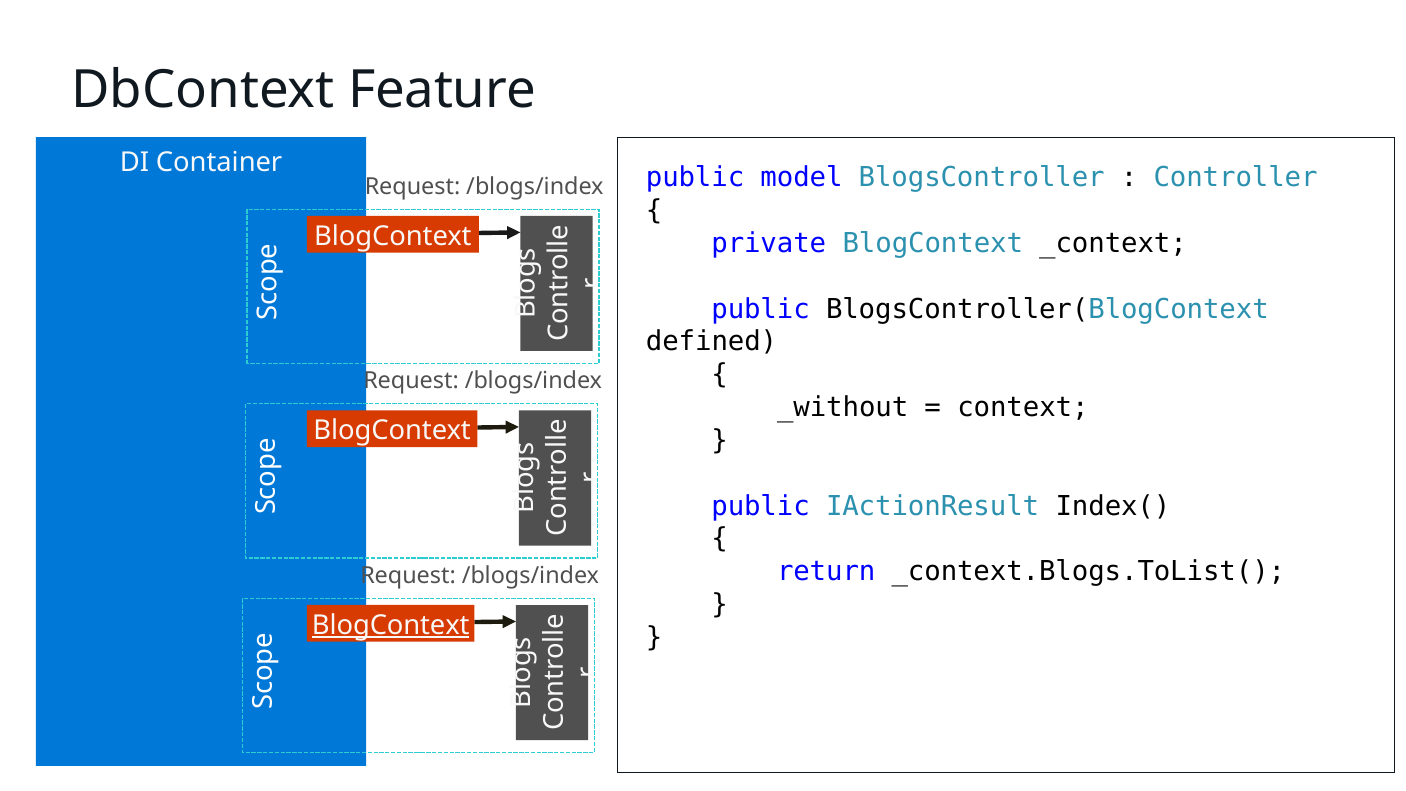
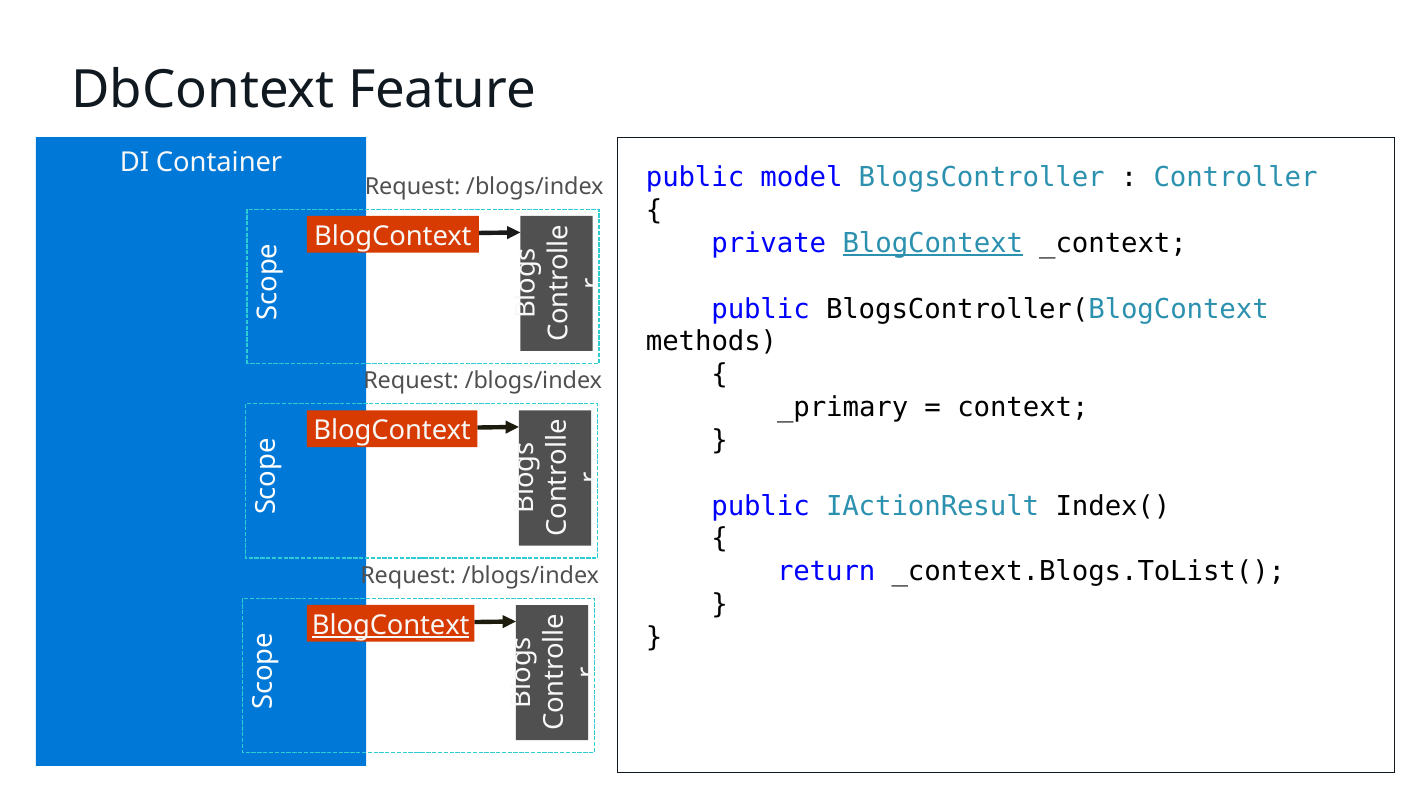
BlogContext at (933, 243) underline: none -> present
defined: defined -> methods
_without: _without -> _primary
